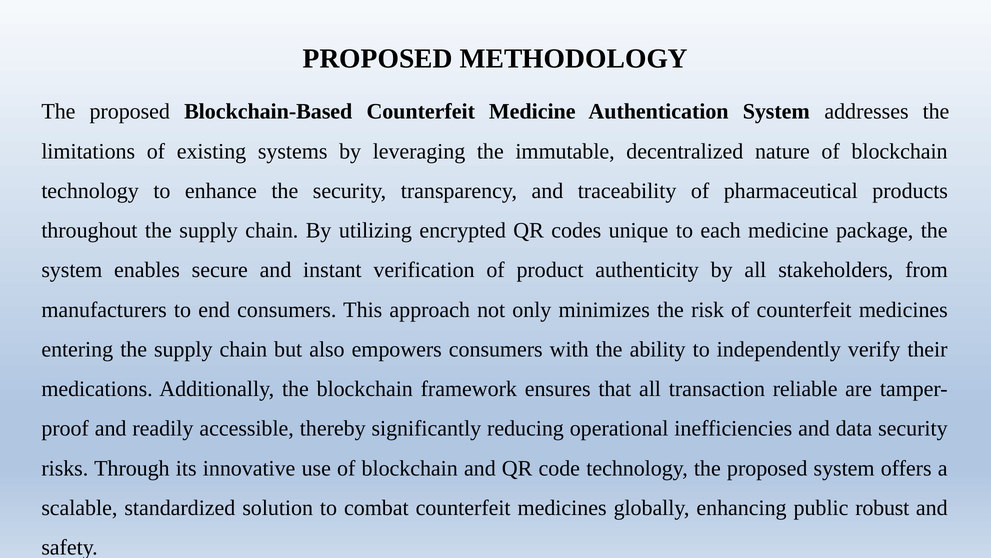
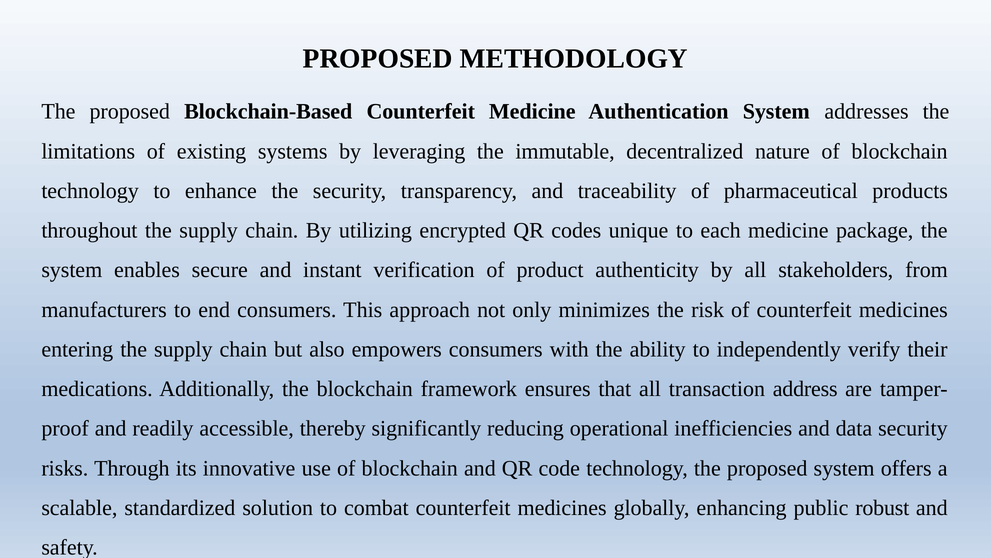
reliable: reliable -> address
